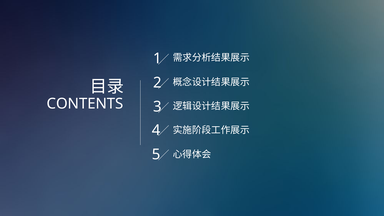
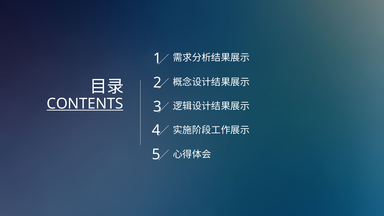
CONTENTS underline: none -> present
